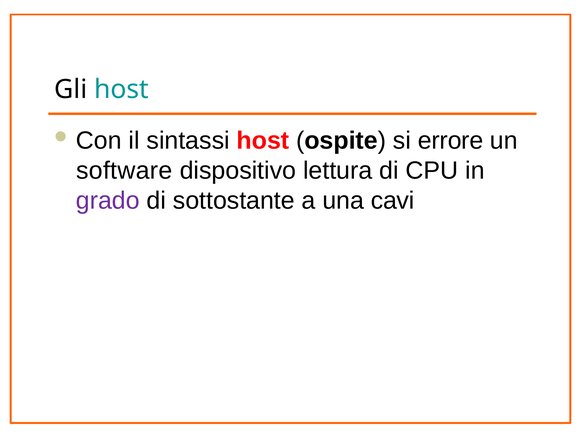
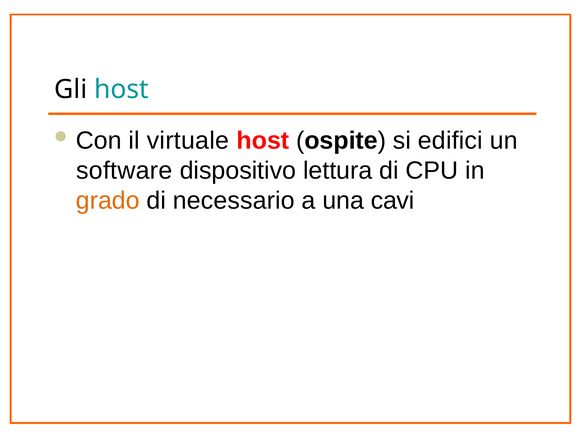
sintassi: sintassi -> virtuale
errore: errore -> edifici
grado colour: purple -> orange
sottostante: sottostante -> necessario
